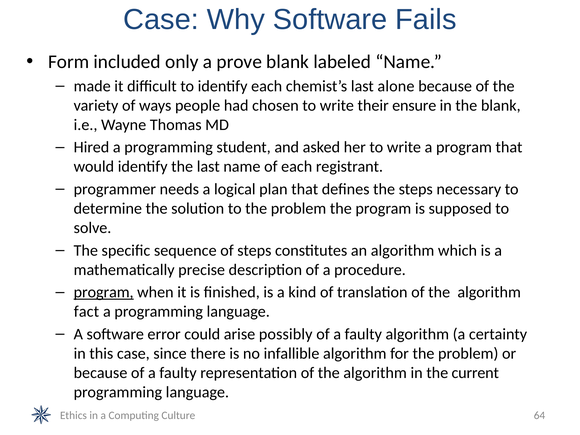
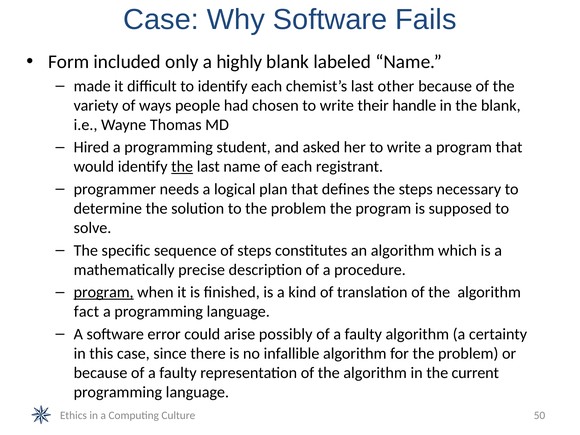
prove: prove -> highly
alone: alone -> other
ensure: ensure -> handle
the at (182, 167) underline: none -> present
64: 64 -> 50
